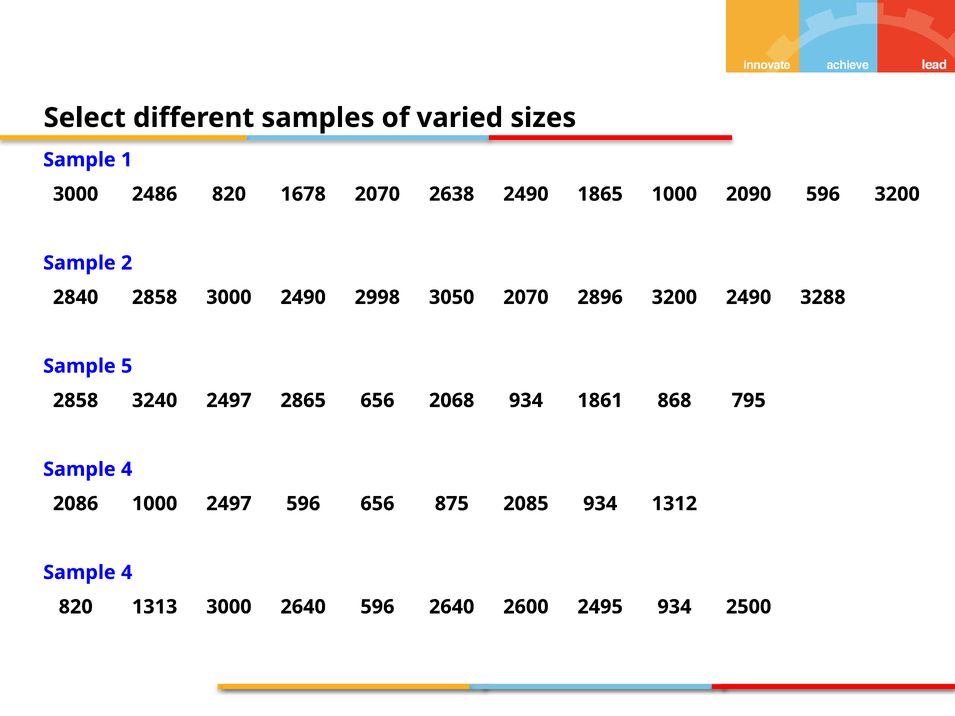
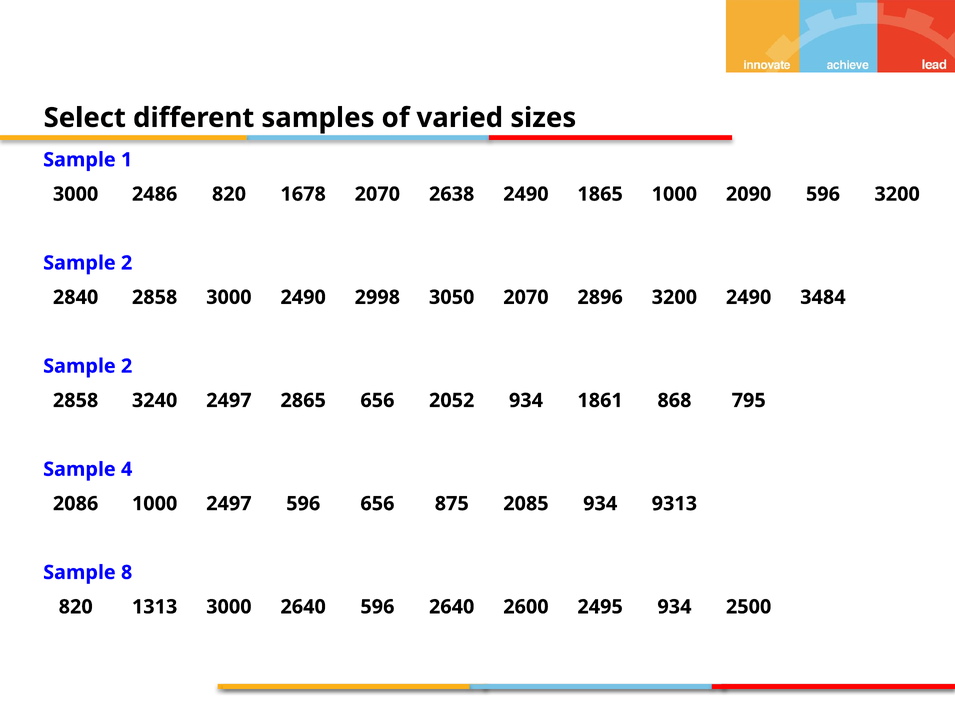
3288: 3288 -> 3484
5 at (127, 366): 5 -> 2
2068: 2068 -> 2052
1312: 1312 -> 9313
4 at (127, 573): 4 -> 8
